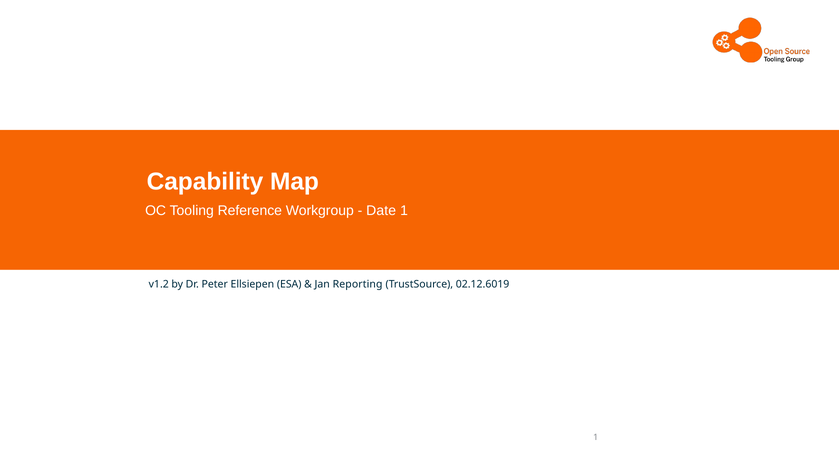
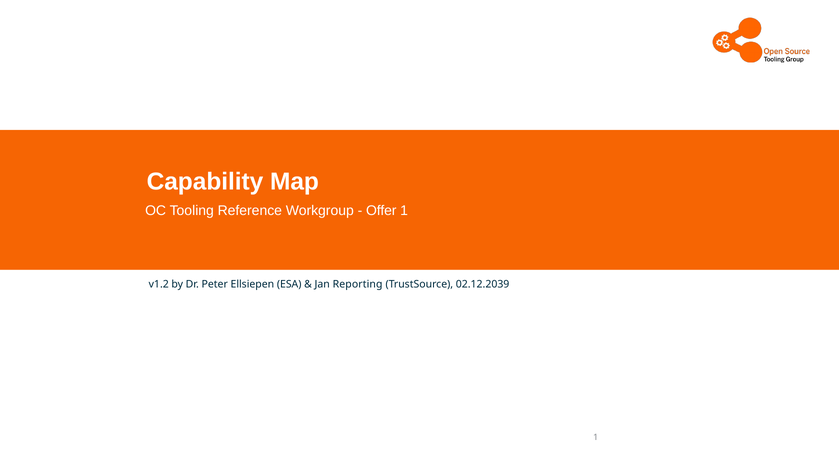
Date: Date -> Offer
02.12.6019: 02.12.6019 -> 02.12.2039
